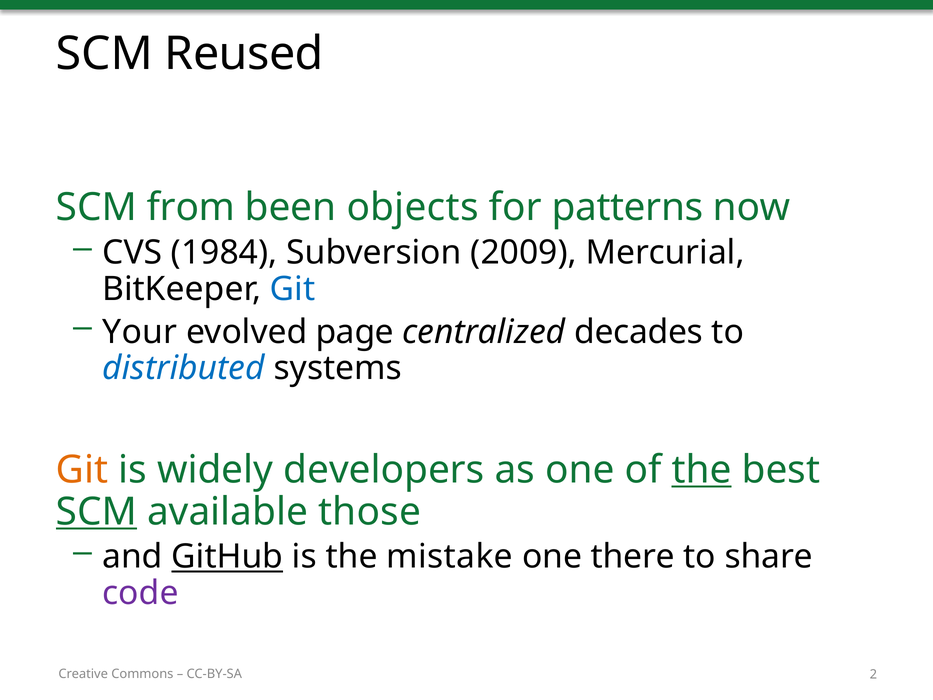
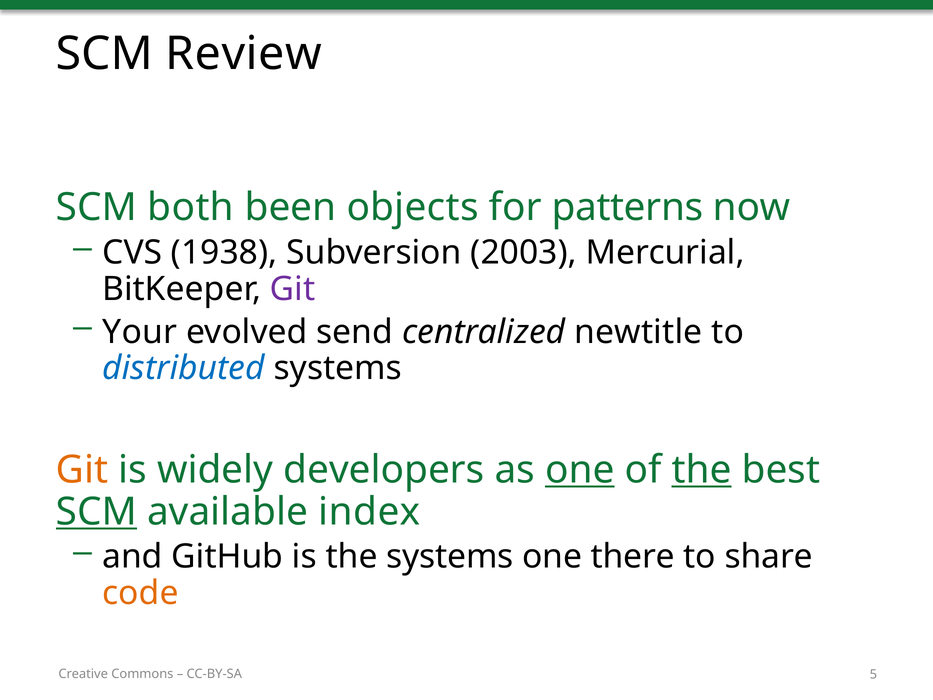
Reused: Reused -> Review
from: from -> both
1984: 1984 -> 1938
2009: 2009 -> 2003
Git at (293, 289) colour: blue -> purple
page: page -> send
decades: decades -> newtitle
one at (580, 470) underline: none -> present
those: those -> index
GitHub underline: present -> none
the mistake: mistake -> systems
code colour: purple -> orange
2: 2 -> 5
